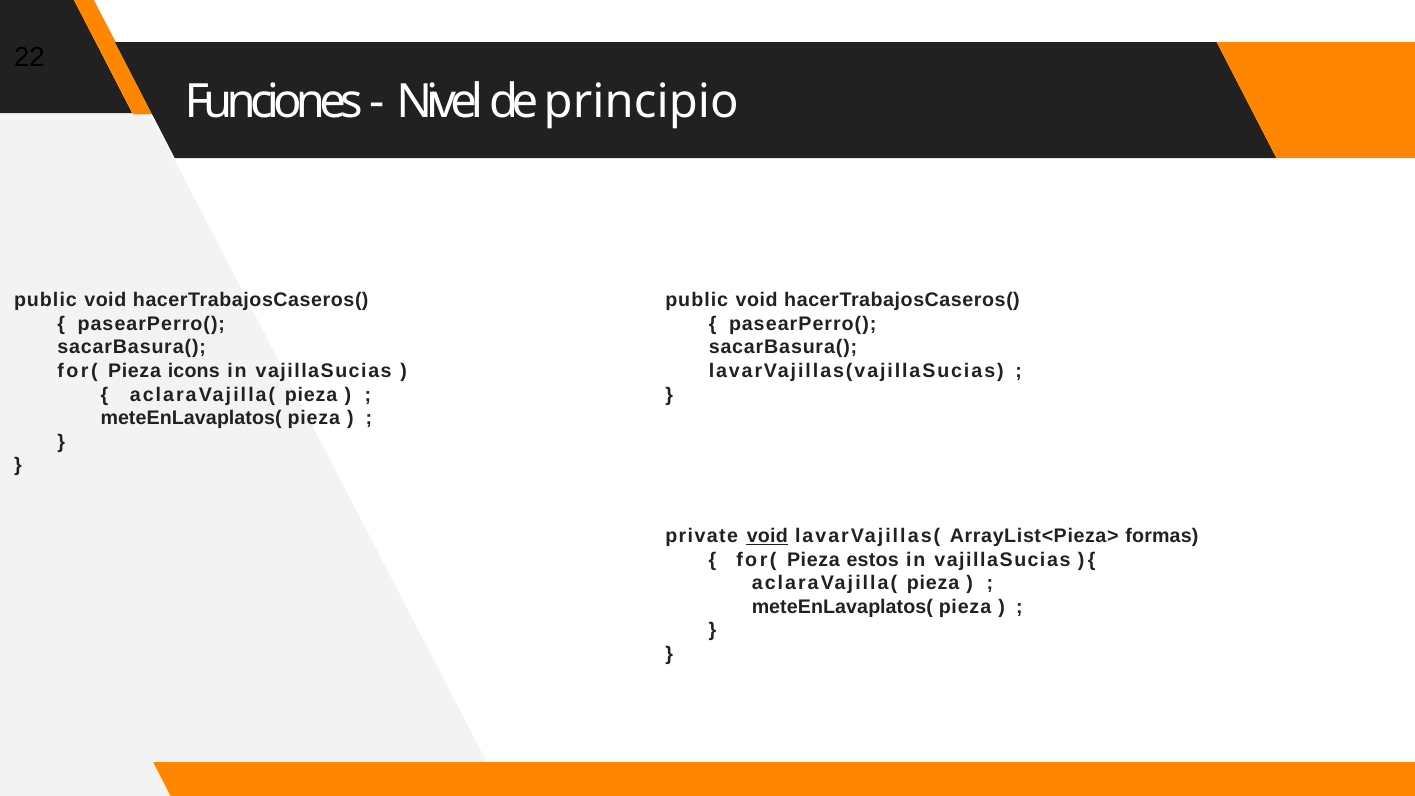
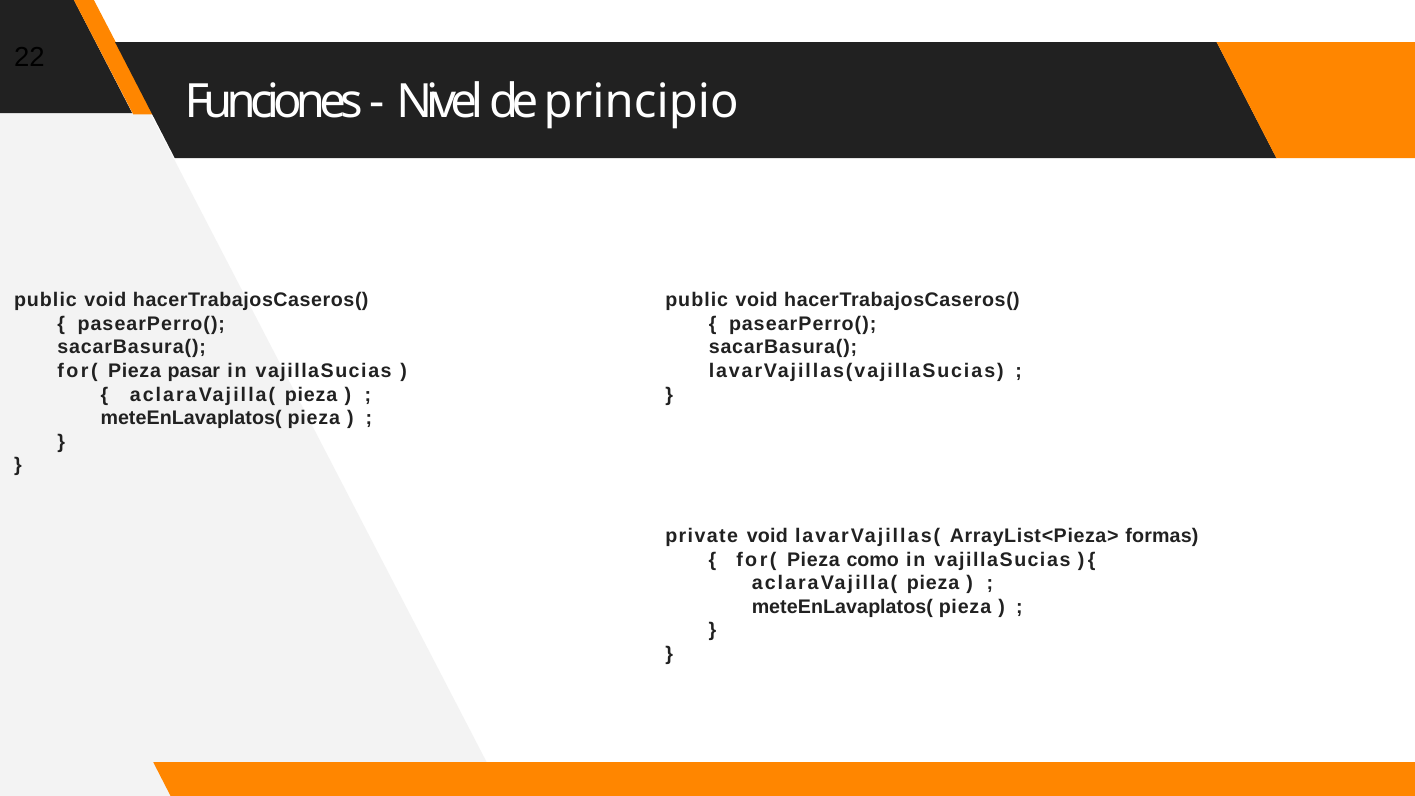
icons: icons -> pasar
void at (767, 536) underline: present -> none
estos: estos -> como
